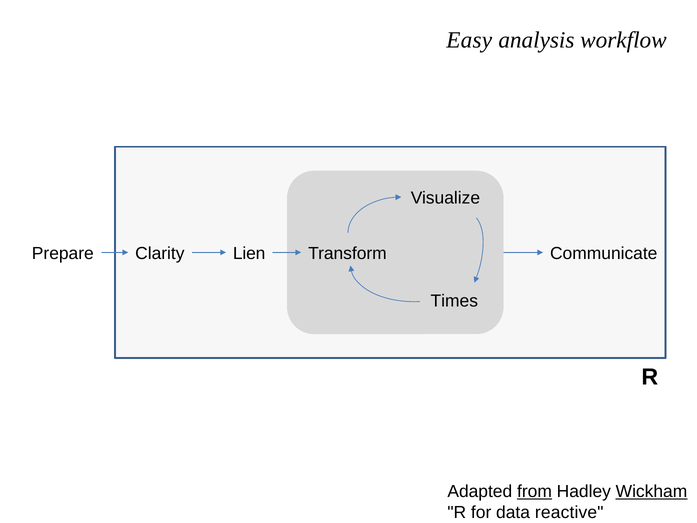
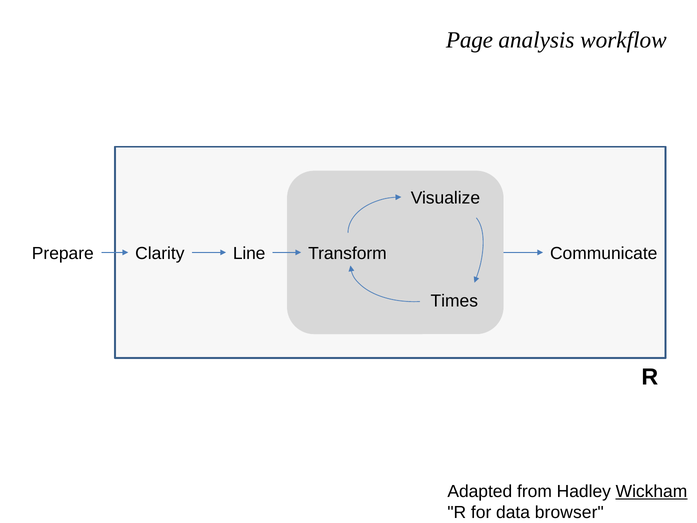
Easy: Easy -> Page
Lien: Lien -> Line
from underline: present -> none
reactive: reactive -> browser
